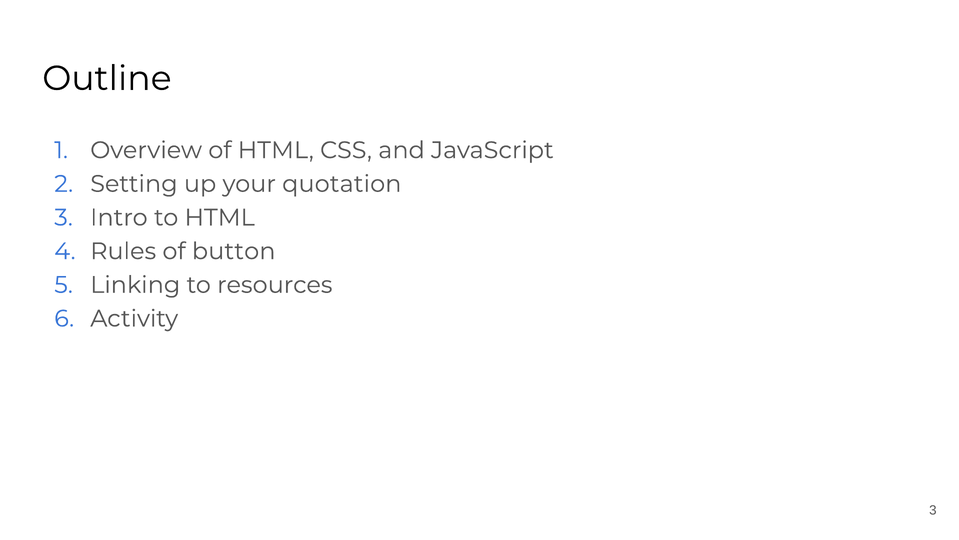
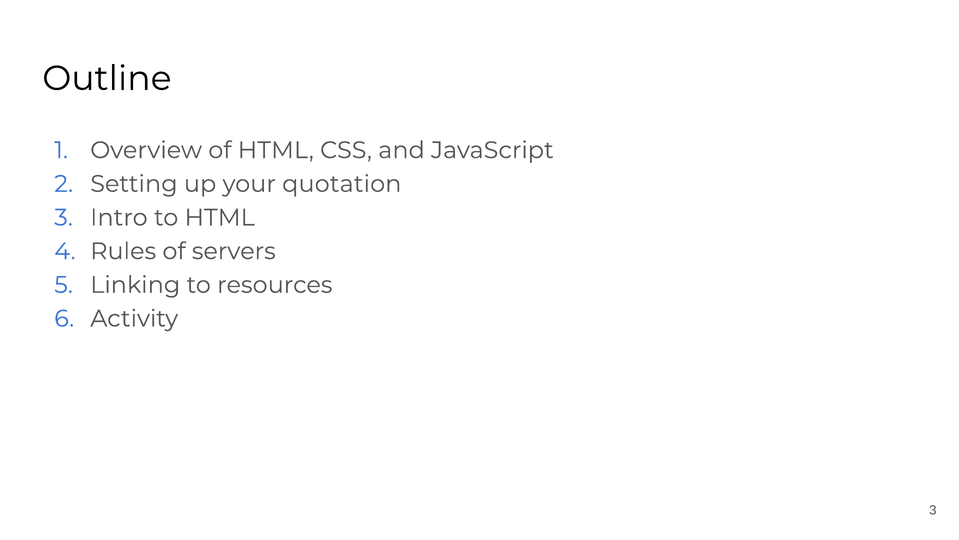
button: button -> servers
